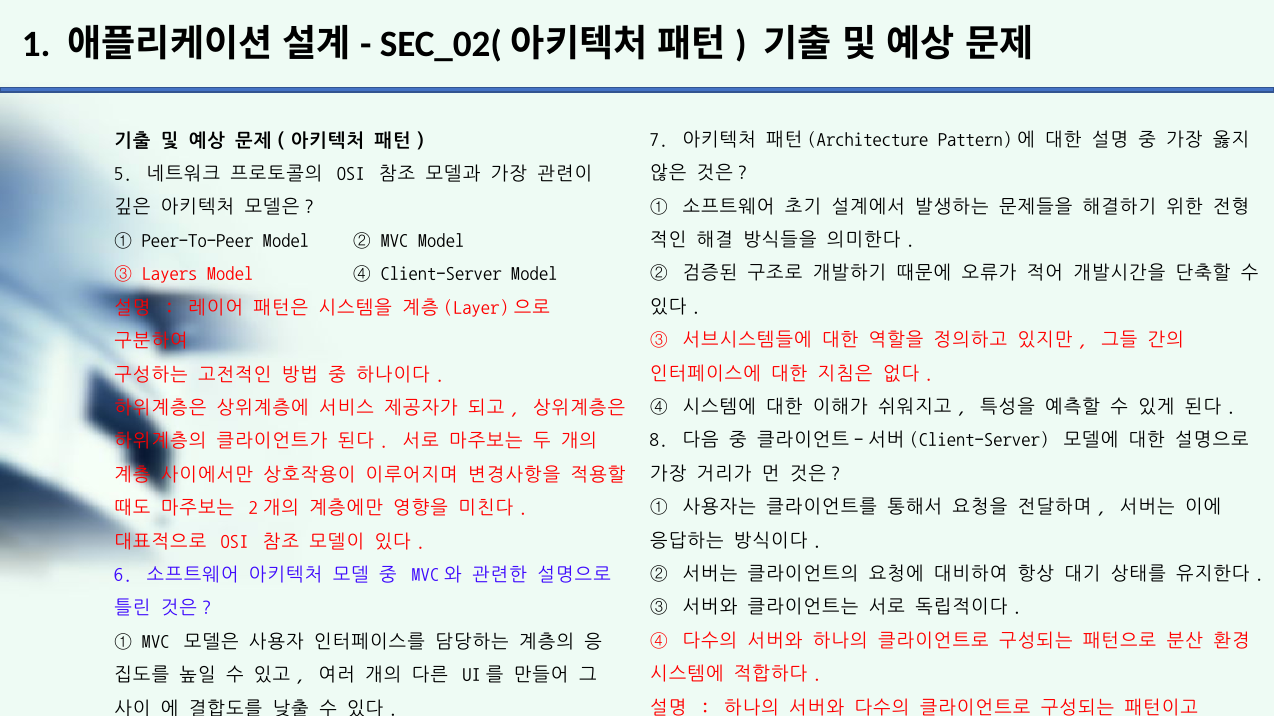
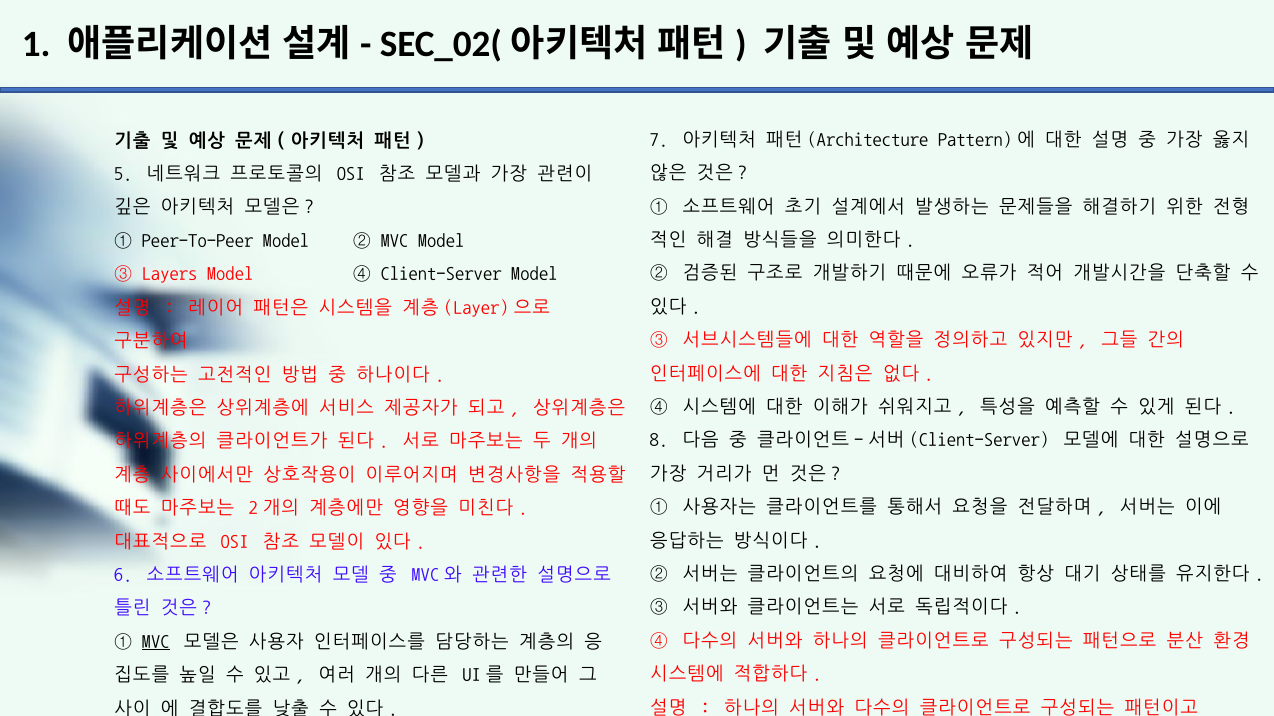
MVC at (156, 642) underline: none -> present
